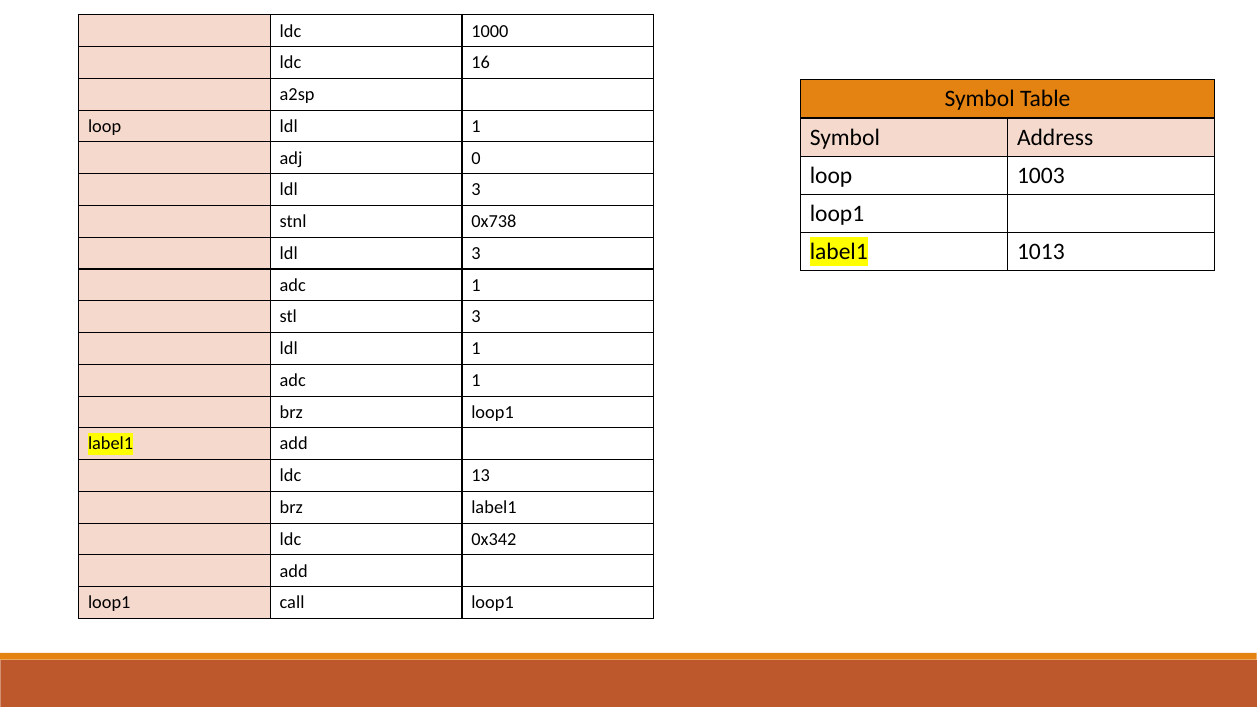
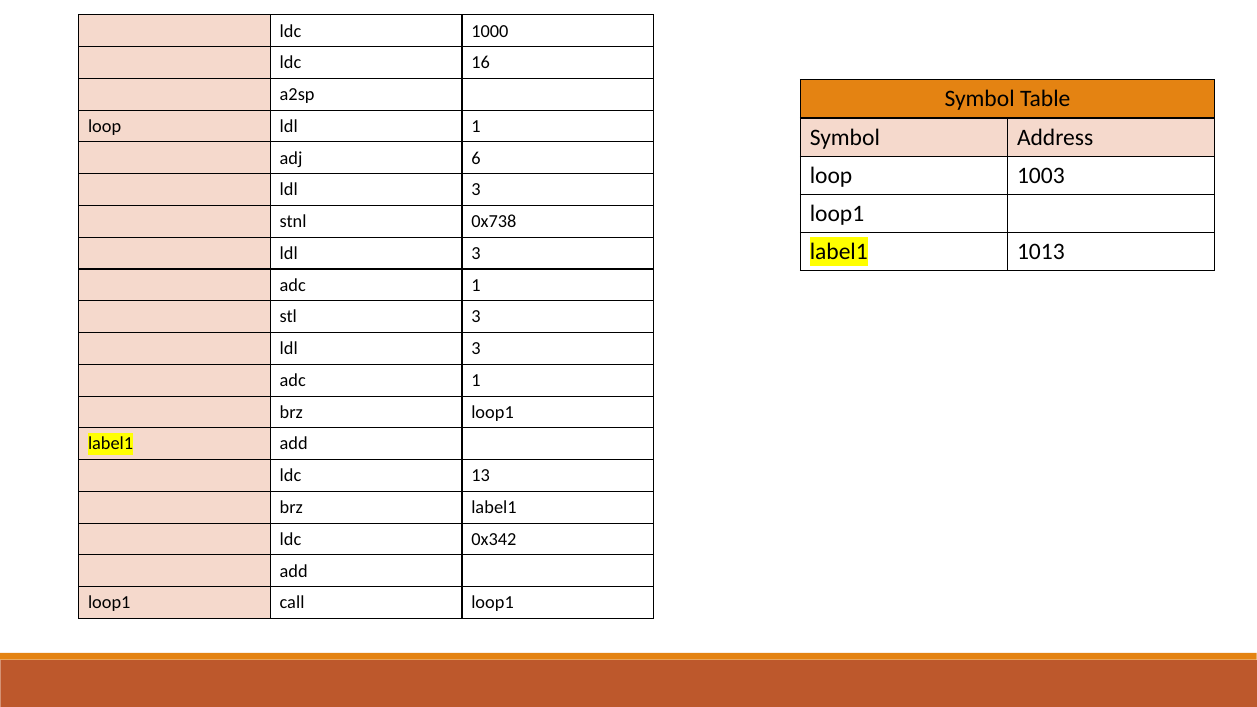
0: 0 -> 6
1 at (476, 349): 1 -> 3
